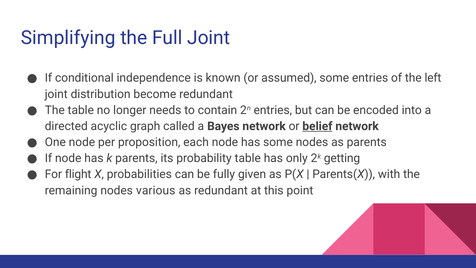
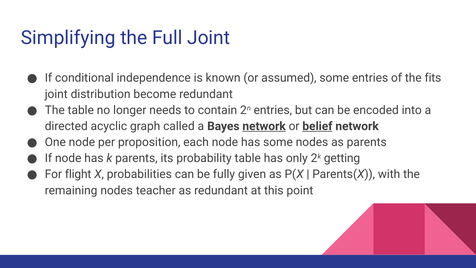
left: left -> fits
network at (264, 126) underline: none -> present
various: various -> teacher
